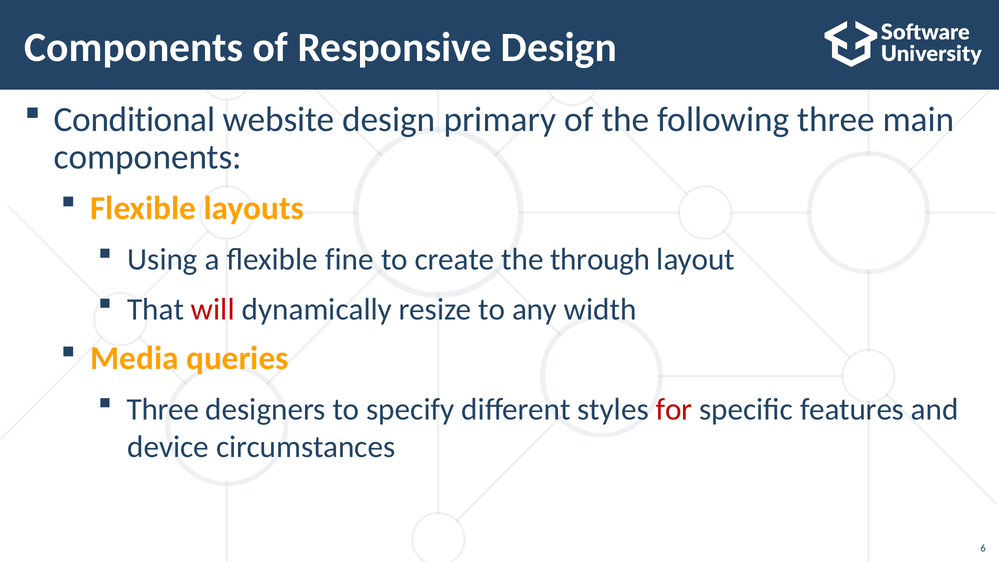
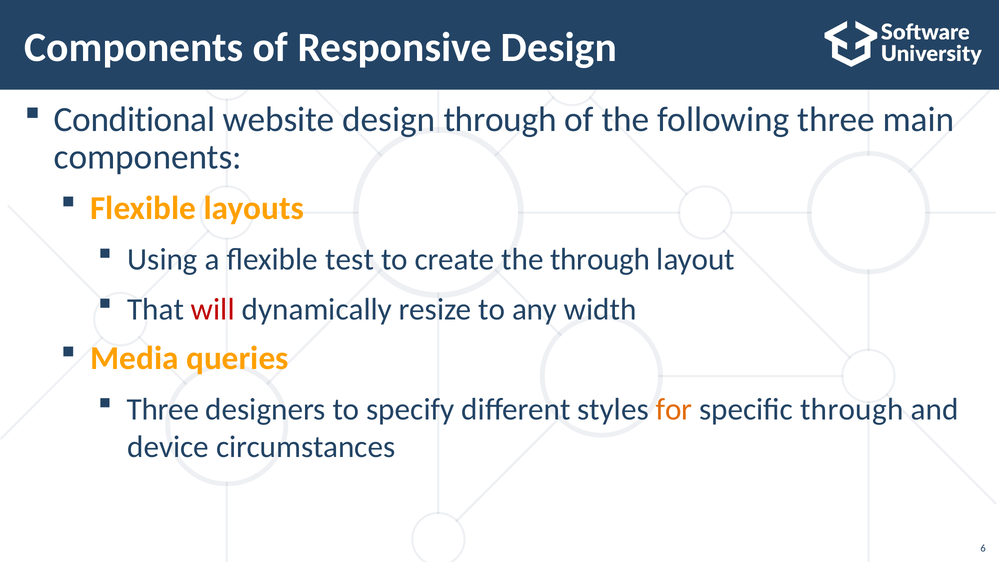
design primary: primary -> through
fine: fine -> test
for colour: red -> orange
specific features: features -> through
